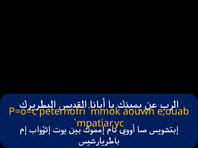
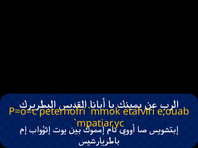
aouwn: aouwn -> etafviri
